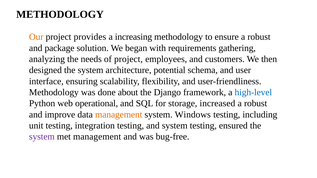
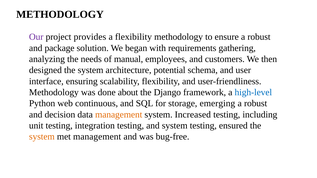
Our colour: orange -> purple
a increasing: increasing -> flexibility
of project: project -> manual
operational: operational -> continuous
increased: increased -> emerging
improve: improve -> decision
Windows: Windows -> Increased
system at (42, 137) colour: purple -> orange
